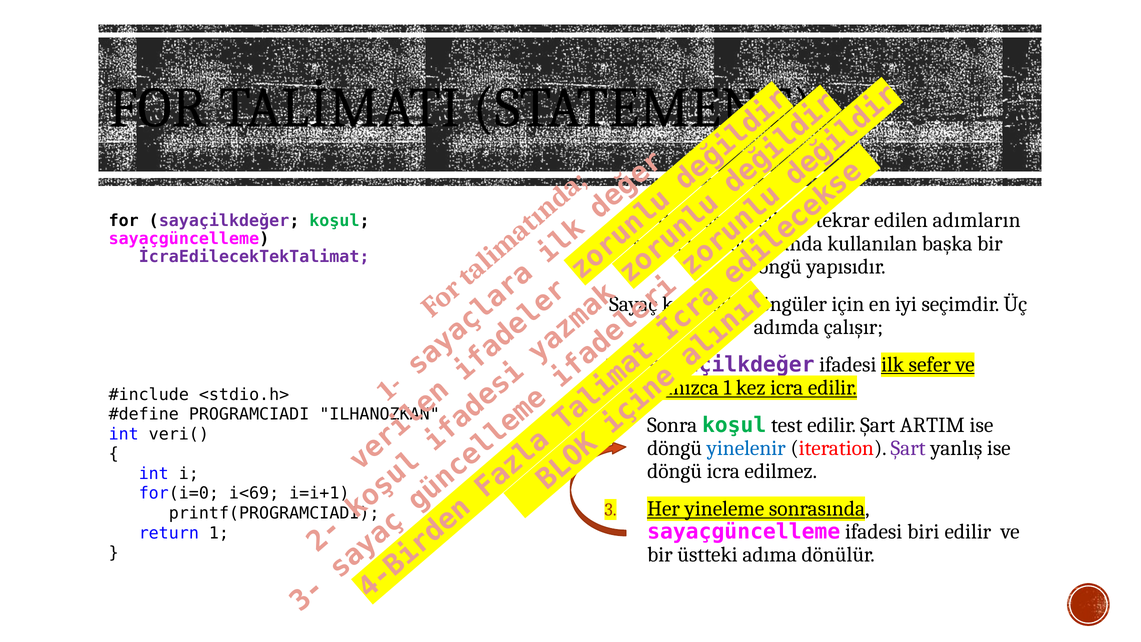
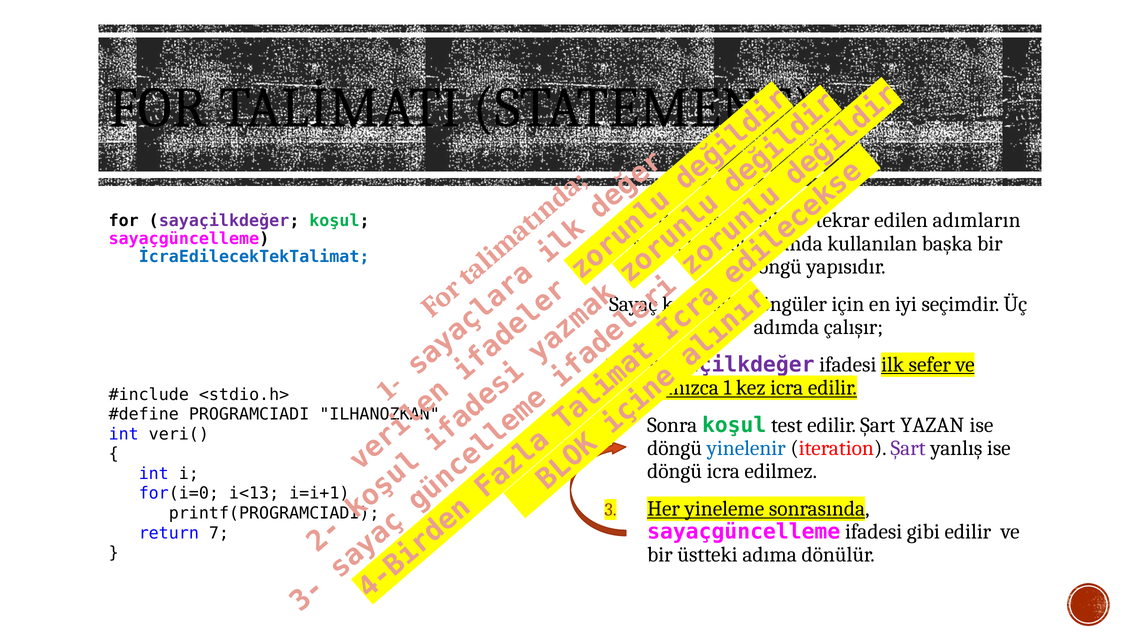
İcraEdilecekTekTalimat colour: purple -> blue
ARTIM: ARTIM -> YAZAN
i<69: i<69 -> i<13
biri: biri -> gibi
return 1: 1 -> 7
